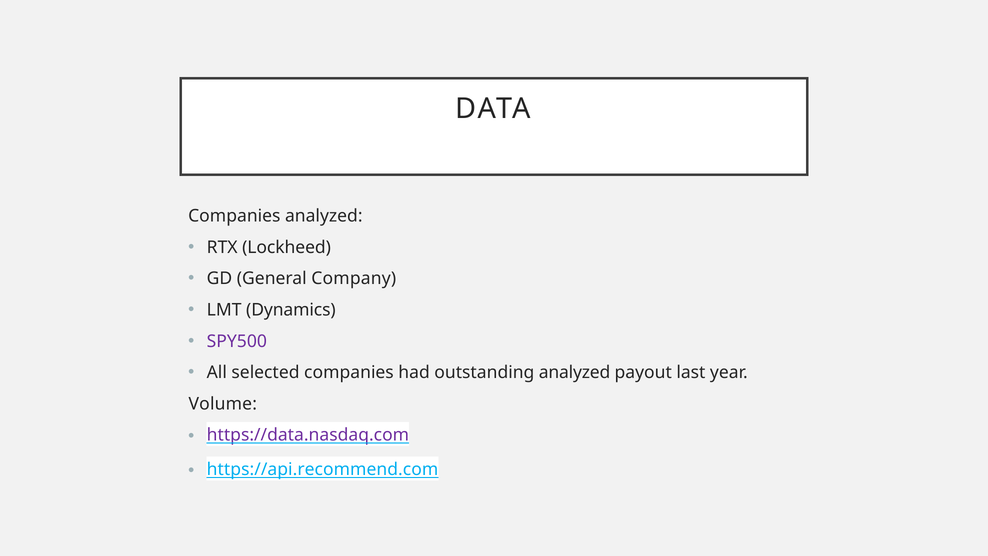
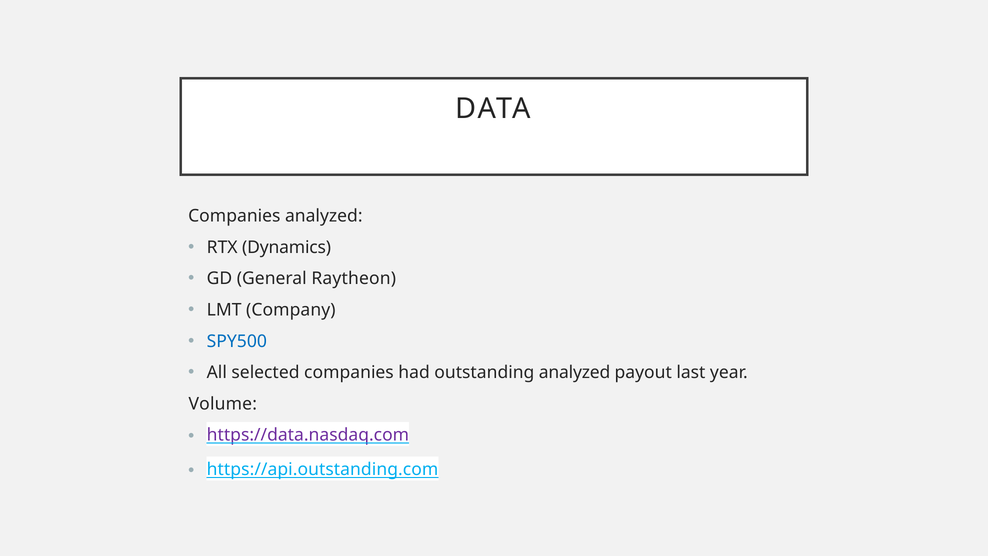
Lockheed: Lockheed -> Dynamics
Company: Company -> Raytheon
Dynamics: Dynamics -> Company
SPY500 colour: purple -> blue
https://api.recommend.com: https://api.recommend.com -> https://api.outstanding.com
